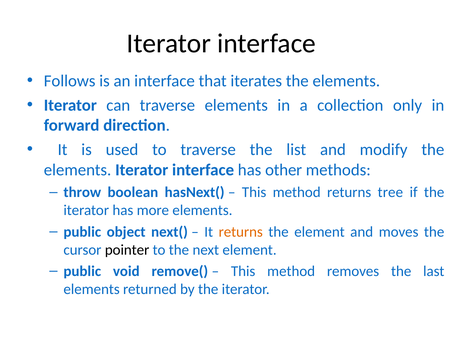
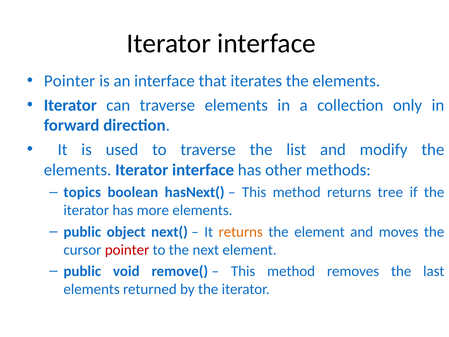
Follows at (70, 81): Follows -> Pointer
throw: throw -> topics
pointer at (127, 250) colour: black -> red
